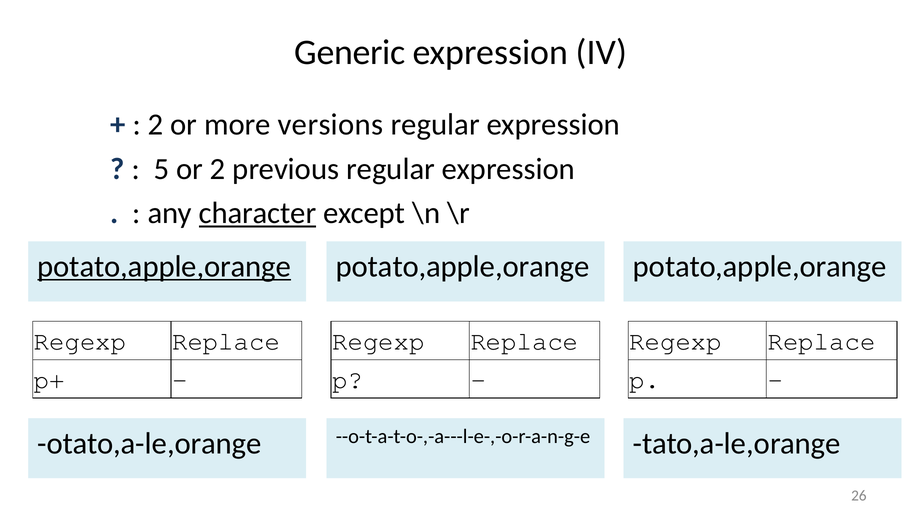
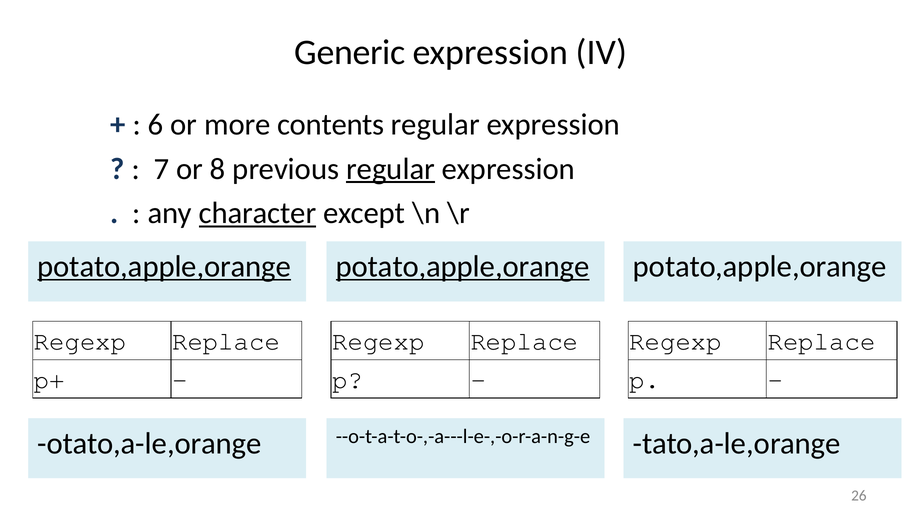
2 at (155, 125): 2 -> 6
versions: versions -> contents
5: 5 -> 7
or 2: 2 -> 8
regular at (391, 169) underline: none -> present
potato,apple,orange at (463, 266) underline: none -> present
